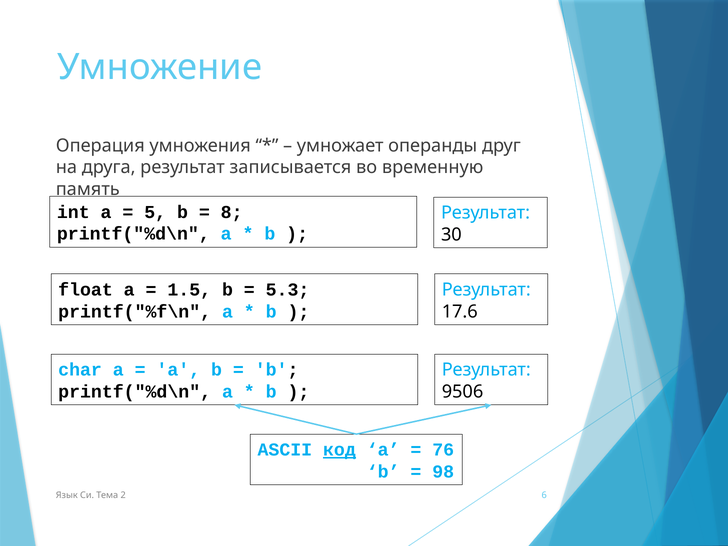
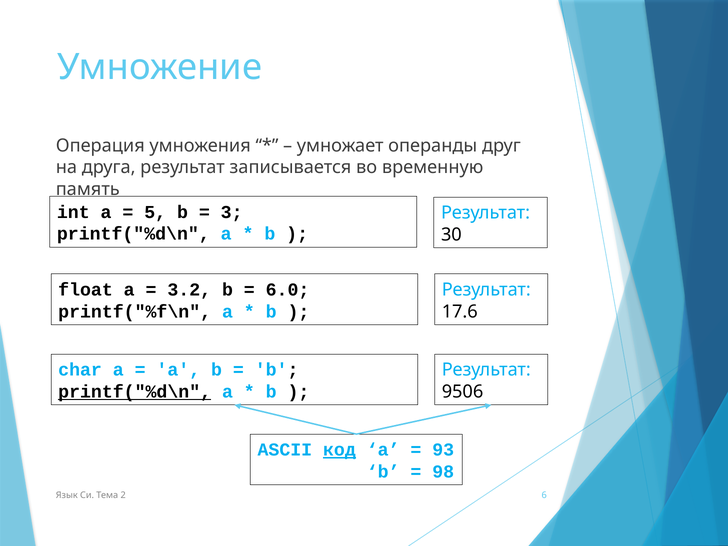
8: 8 -> 3
1.5: 1.5 -> 3.2
5.3: 5.3 -> 6.0
printf("%d\n at (135, 392) underline: none -> present
76: 76 -> 93
